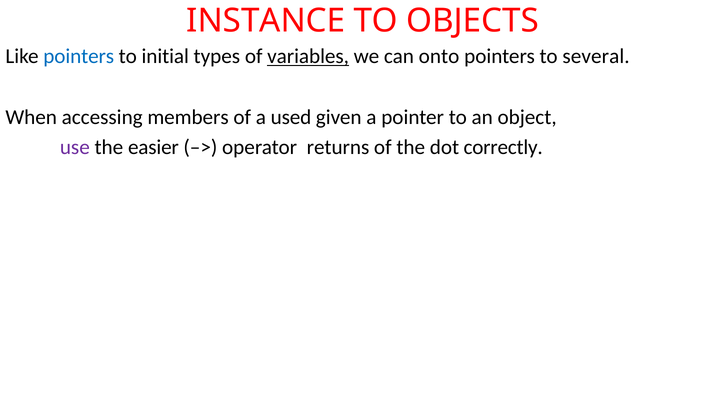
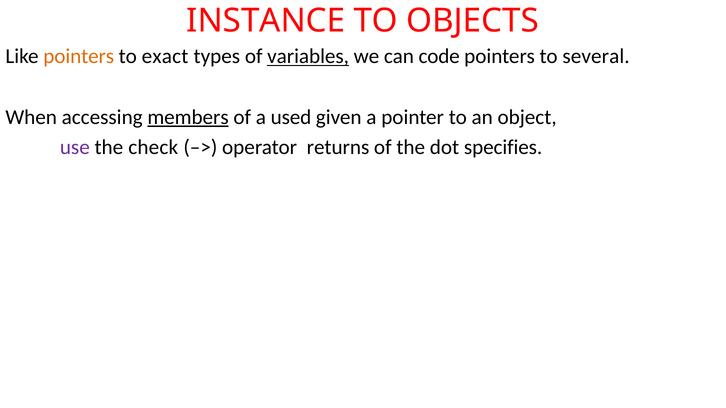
pointers at (79, 56) colour: blue -> orange
initial: initial -> exact
onto: onto -> code
members underline: none -> present
easier: easier -> check
correctly: correctly -> specifies
